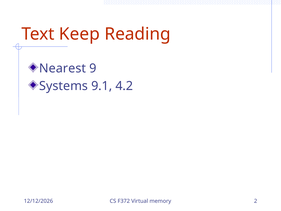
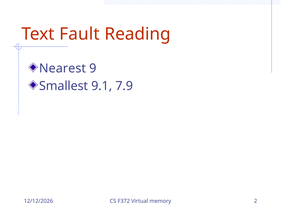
Keep: Keep -> Fault
Systems: Systems -> Smallest
4.2: 4.2 -> 7.9
